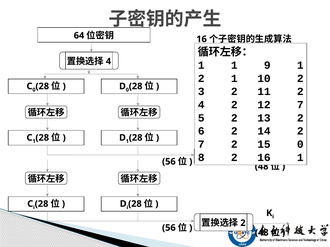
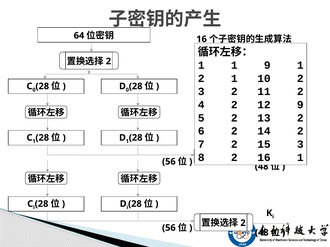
4 at (108, 61): 4 -> 2
12 7: 7 -> 9
0 at (300, 145): 0 -> 3
